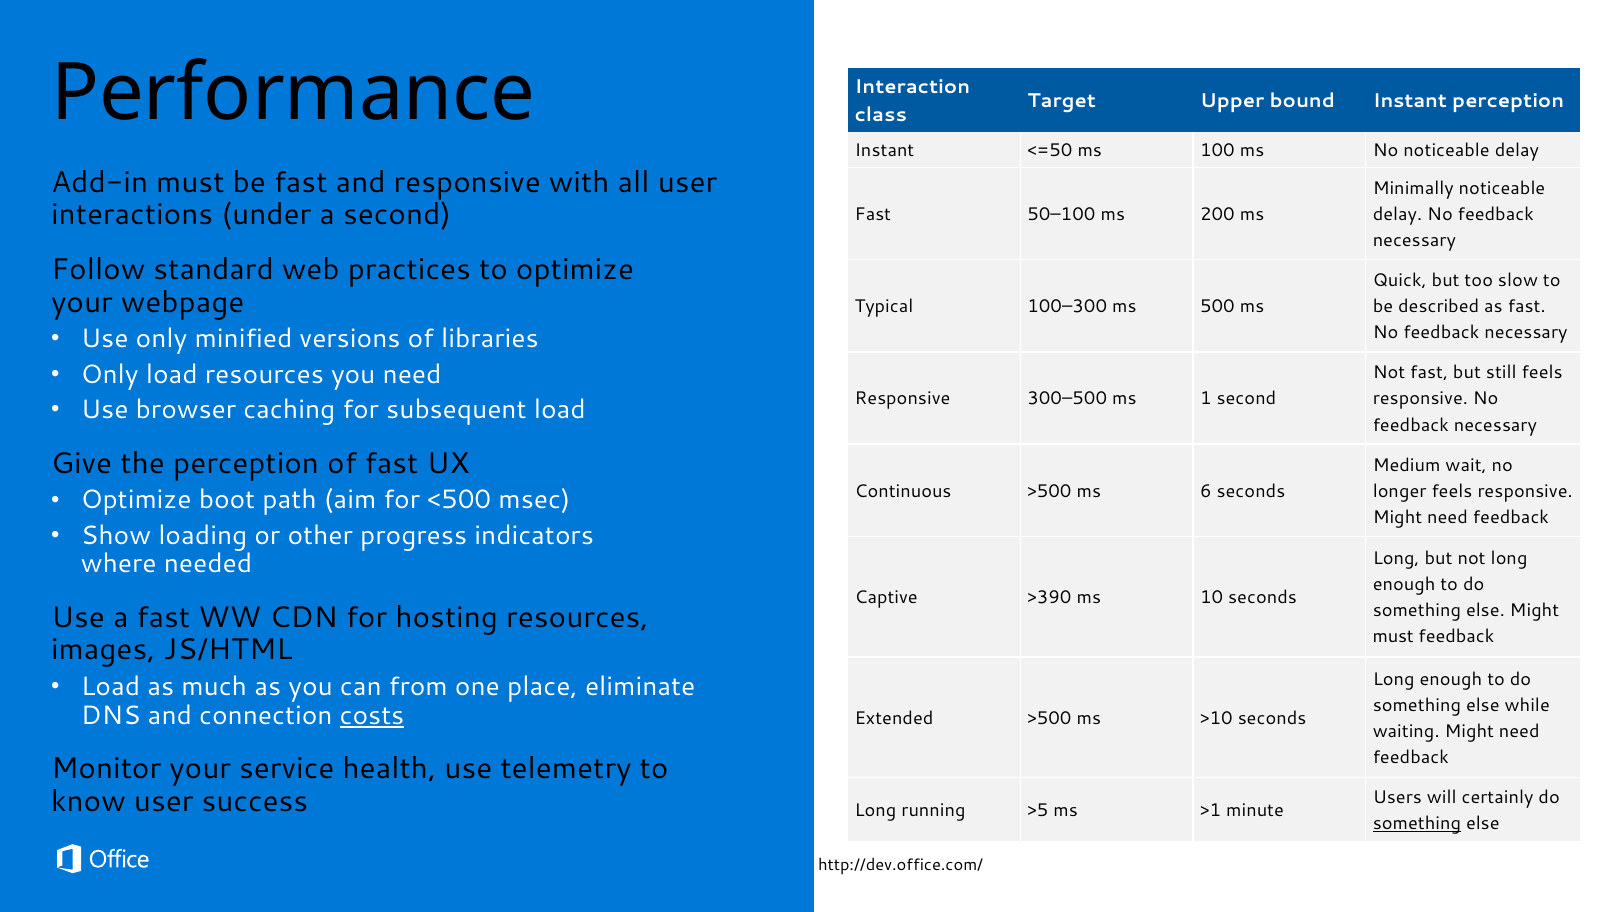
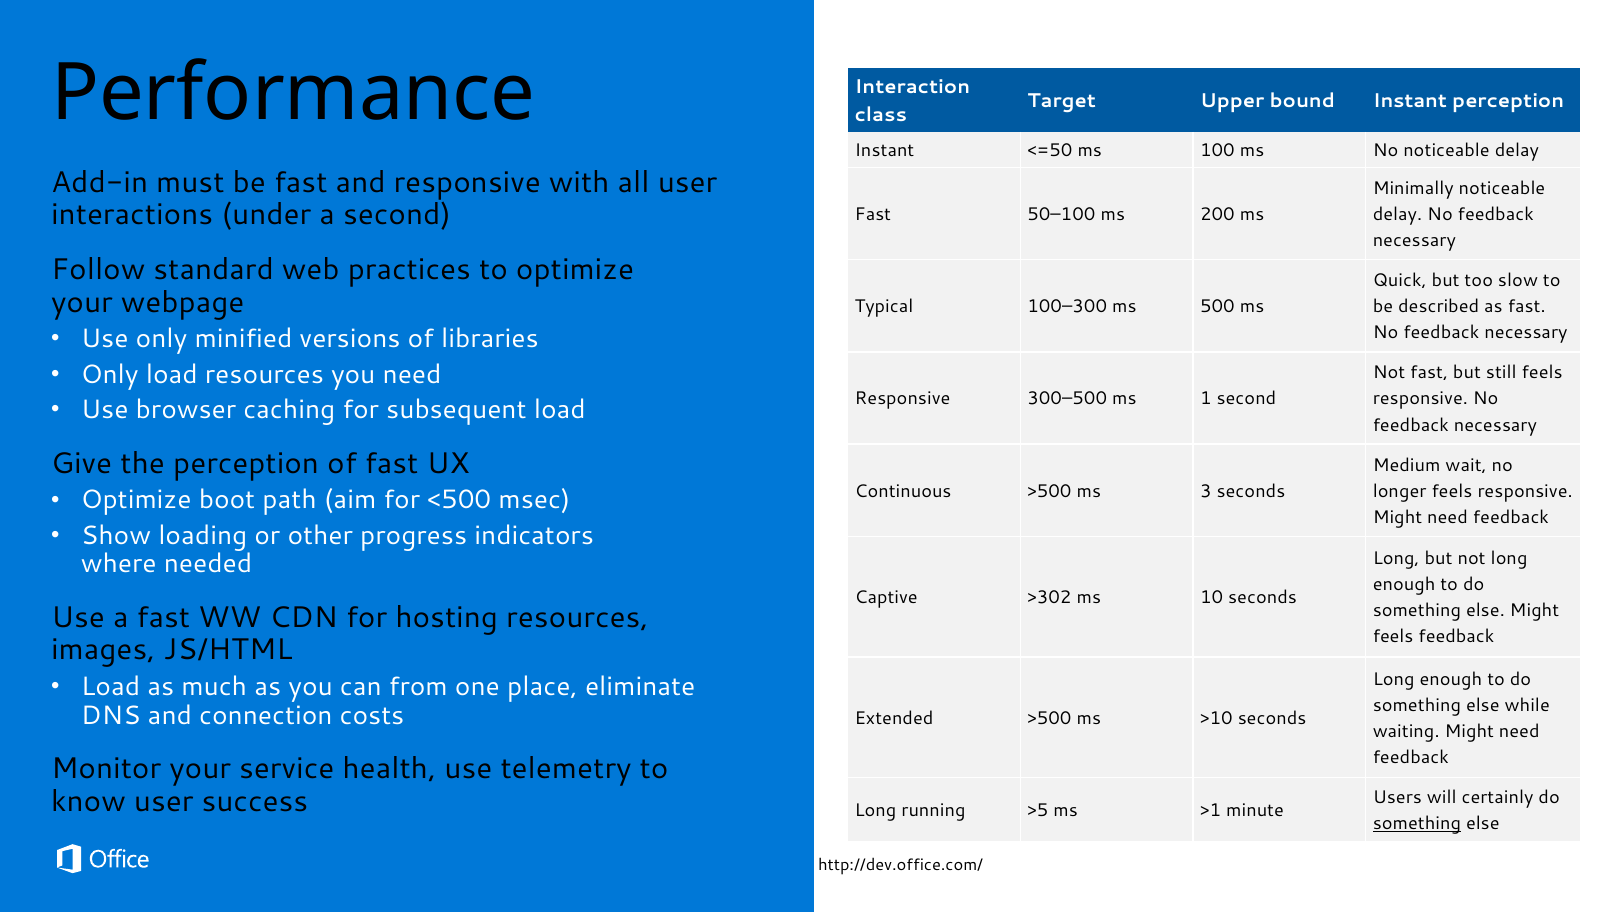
6: 6 -> 3
>390: >390 -> >302
must at (1393, 637): must -> feels
costs underline: present -> none
